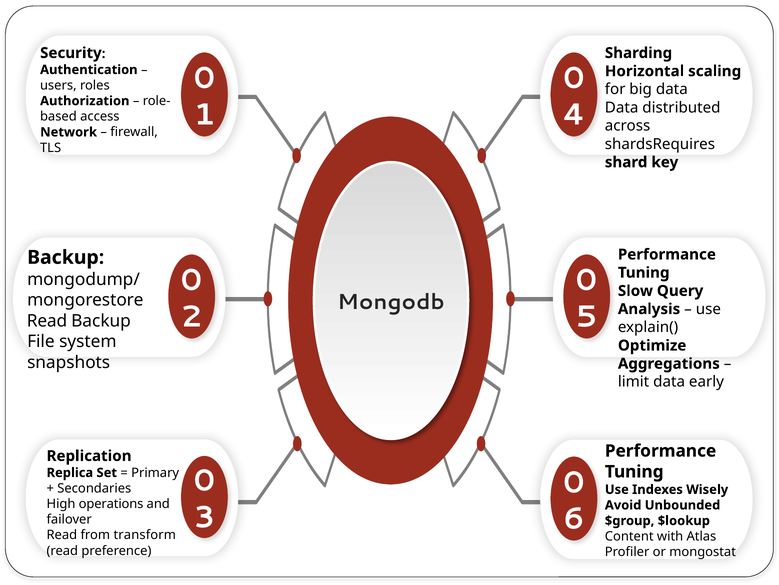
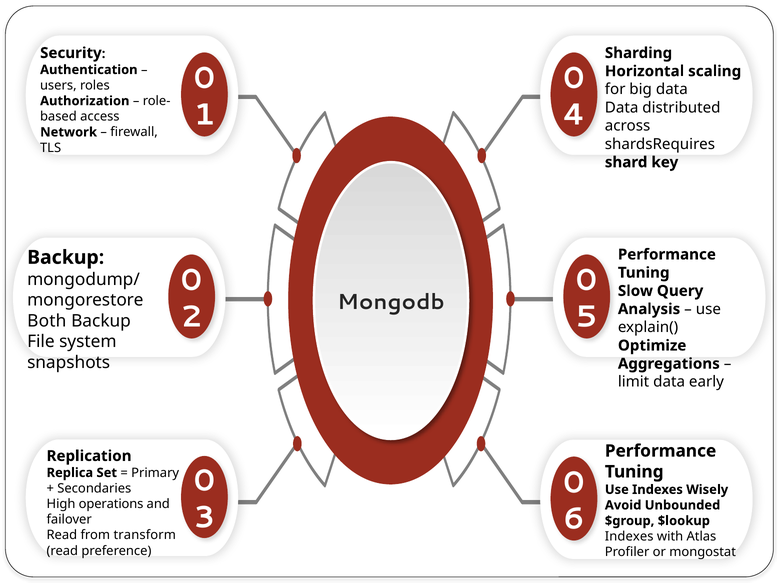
Read at (47, 321): Read -> Both
Content at (629, 536): Content -> Indexes
